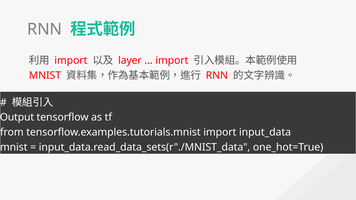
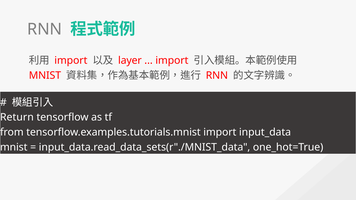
Output: Output -> Return
